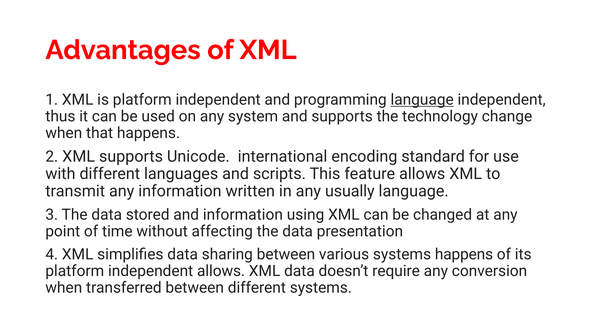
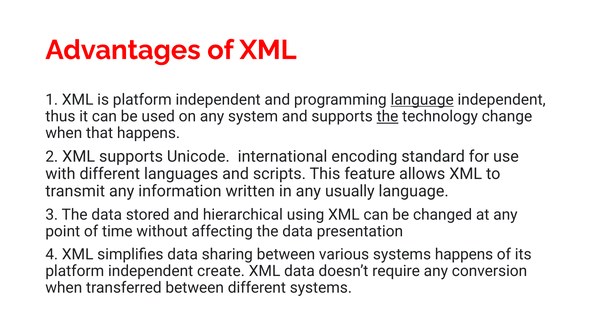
the at (387, 116) underline: none -> present
and information: information -> hierarchical
independent allows: allows -> create
